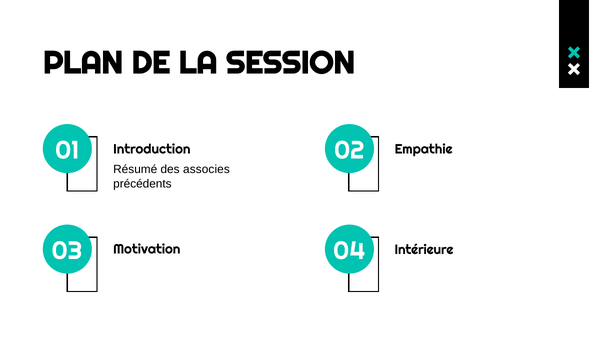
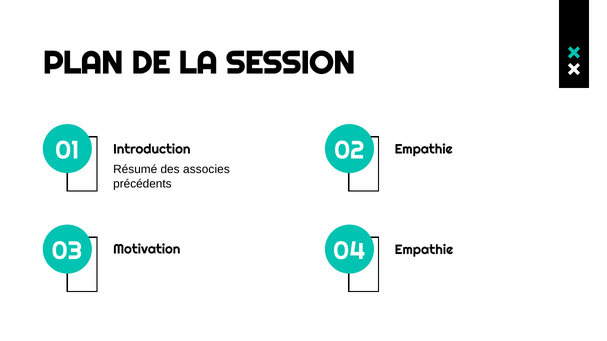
Intérieure at (424, 250): Intérieure -> Empathie
